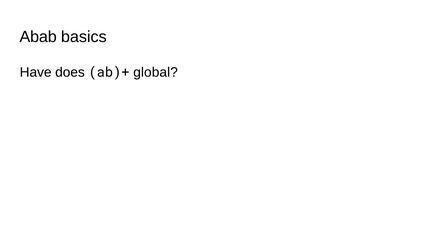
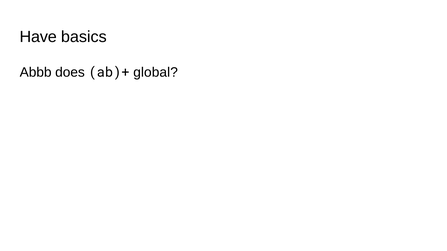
Abab: Abab -> Have
Have: Have -> Abbb
